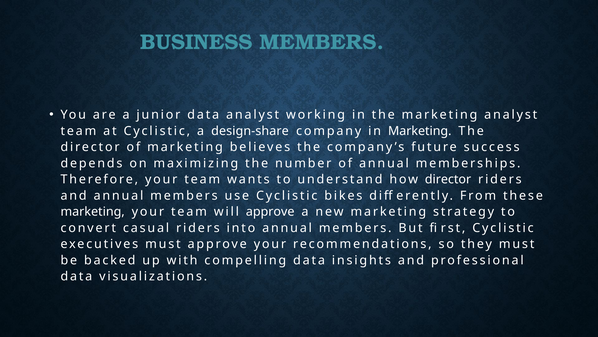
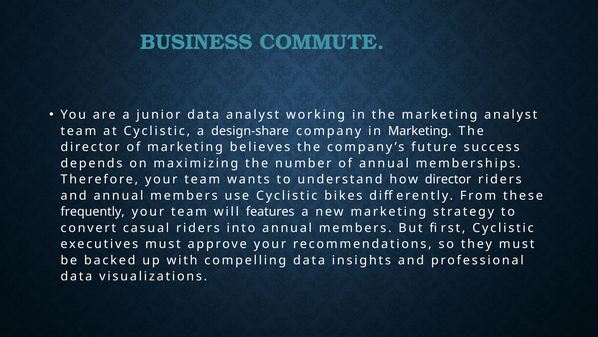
BUSINESS MEMBERS: MEMBERS -> COMMUTE
marketing at (93, 211): marketing -> frequently
will approve: approve -> features
